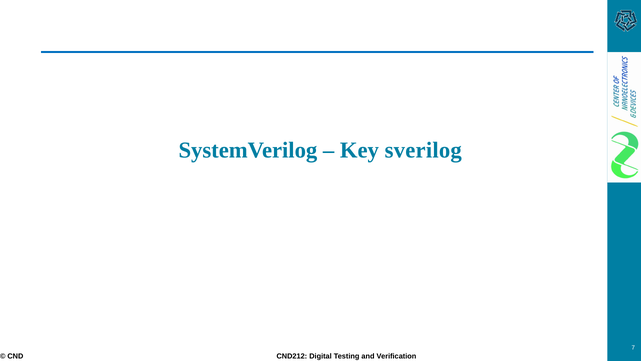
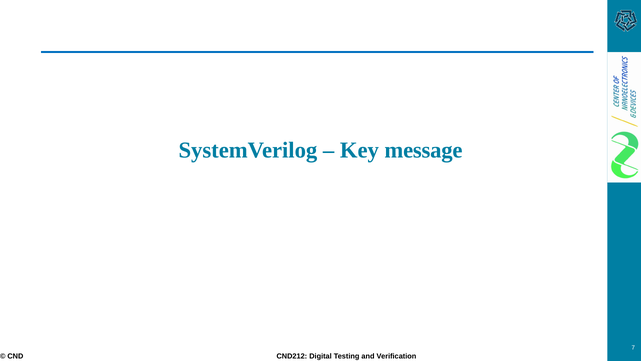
sverilog: sverilog -> message
